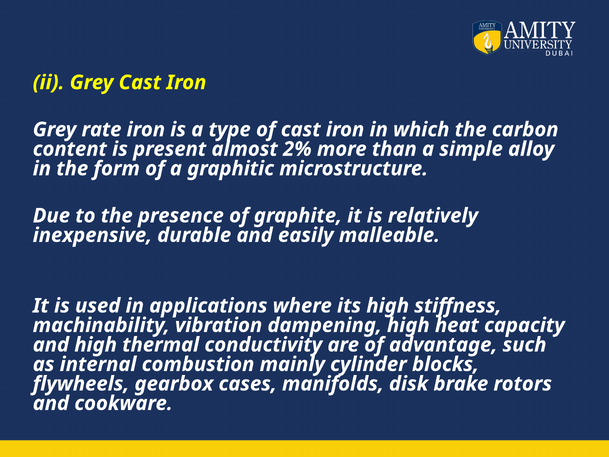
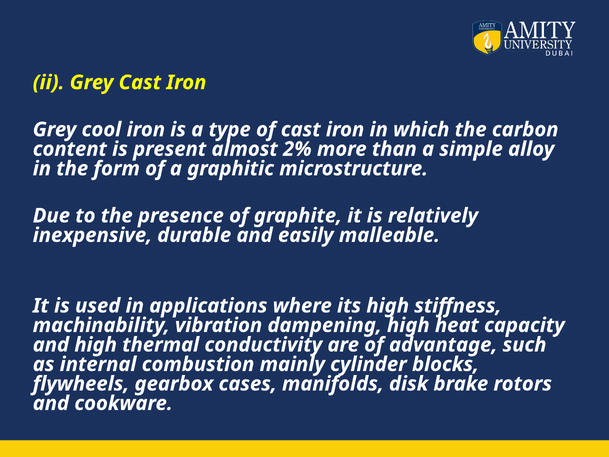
rate: rate -> cool
